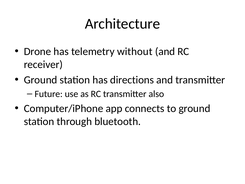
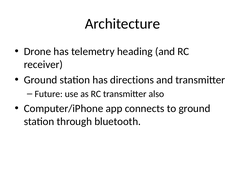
without: without -> heading
